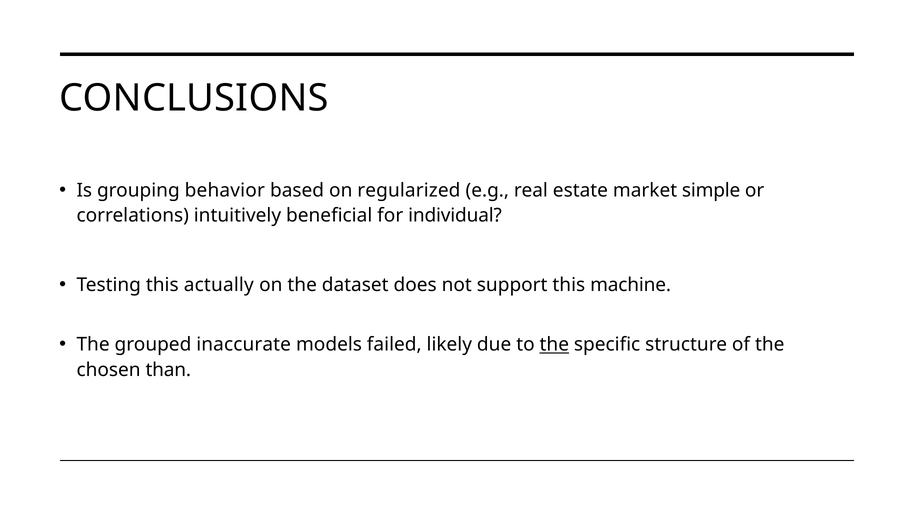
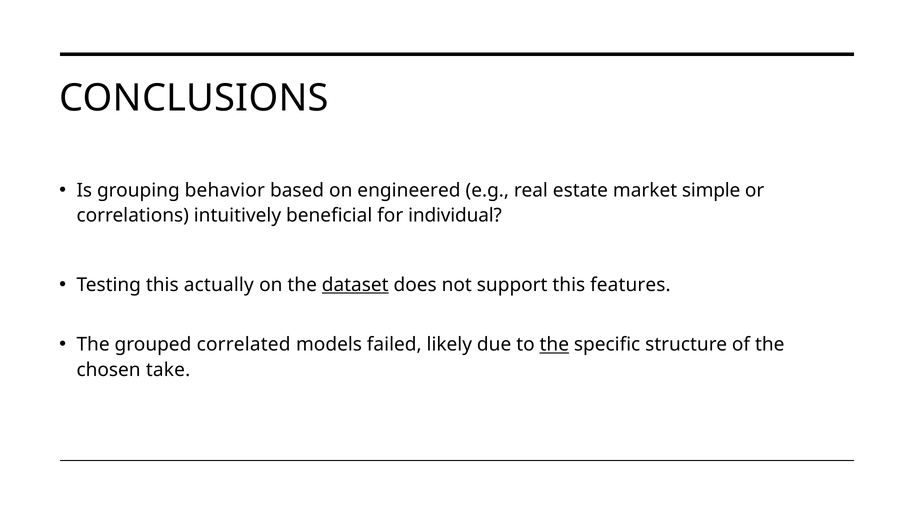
regularized: regularized -> engineered
dataset underline: none -> present
machine: machine -> features
inaccurate: inaccurate -> correlated
than: than -> take
